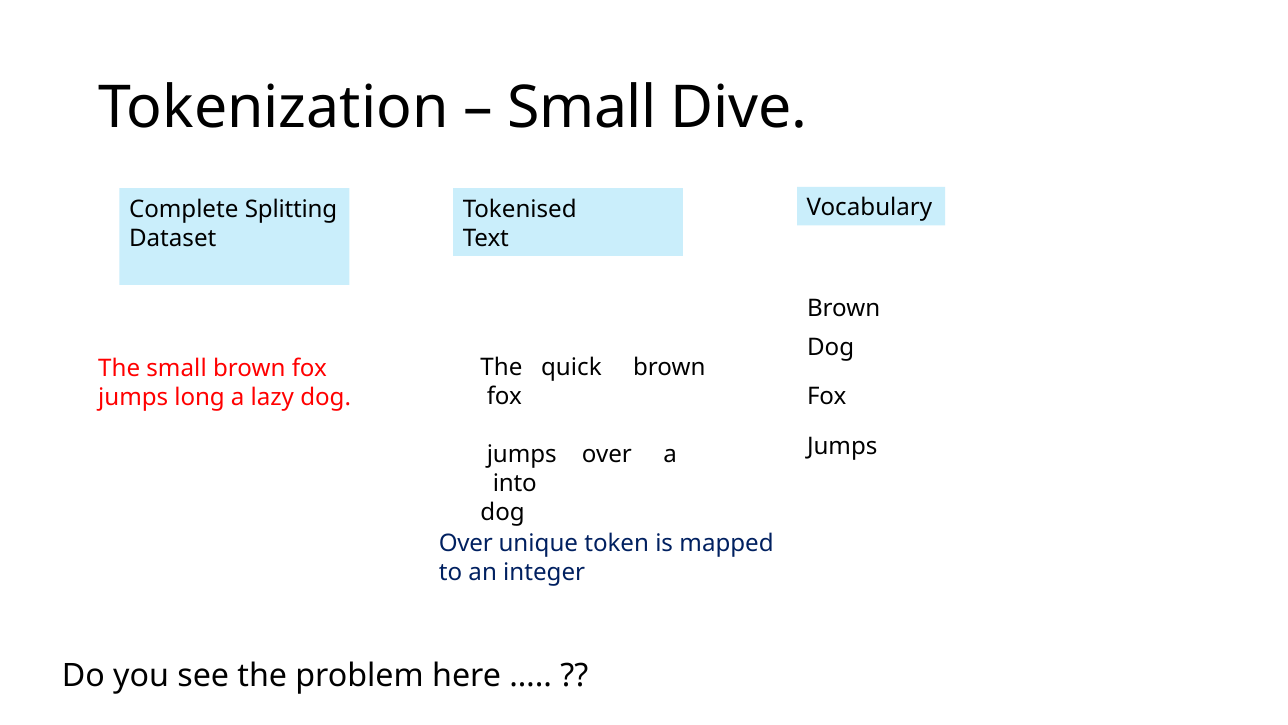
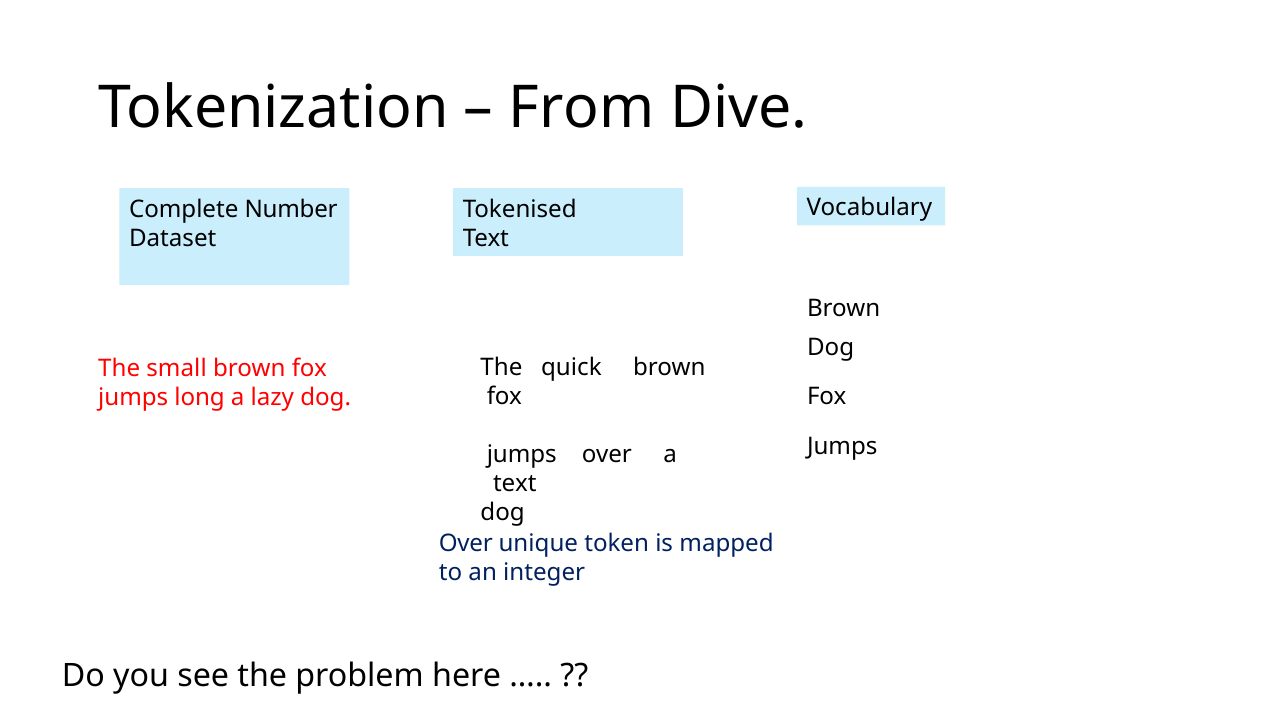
Small at (582, 108): Small -> From
Splitting: Splitting -> Number
into at (515, 483): into -> text
